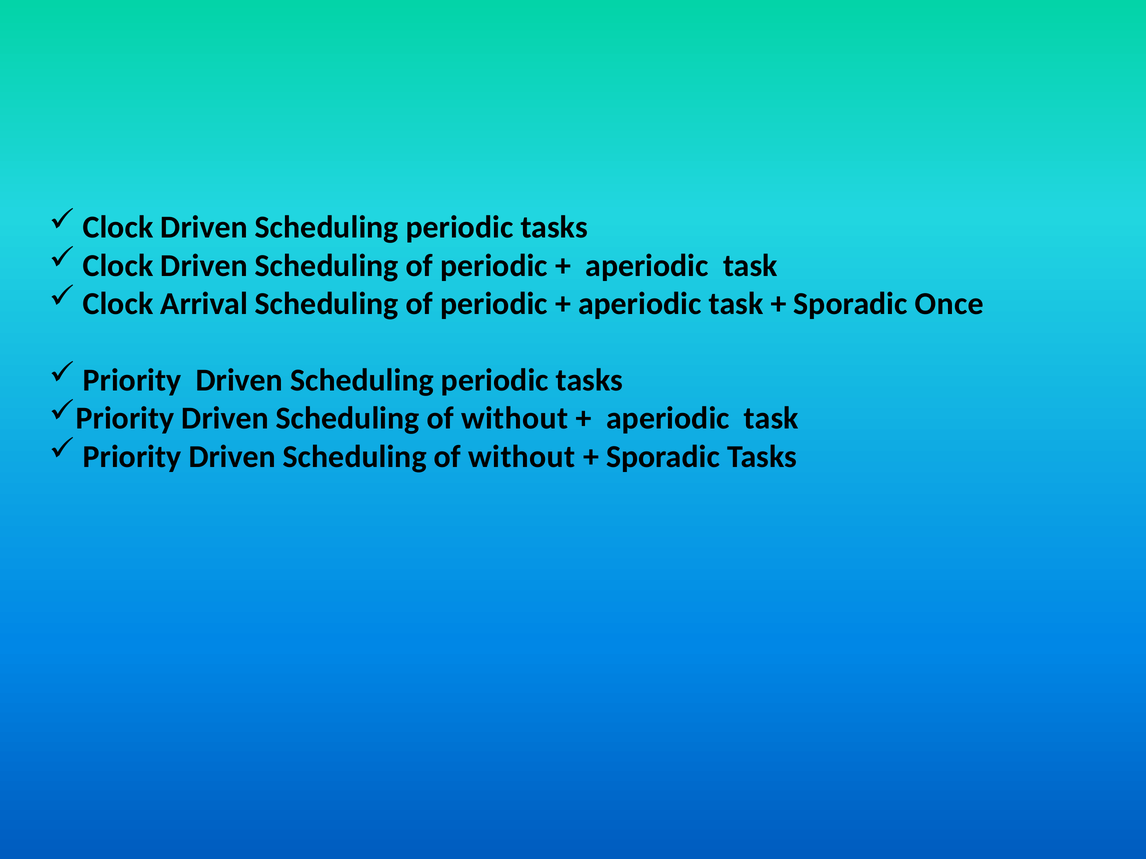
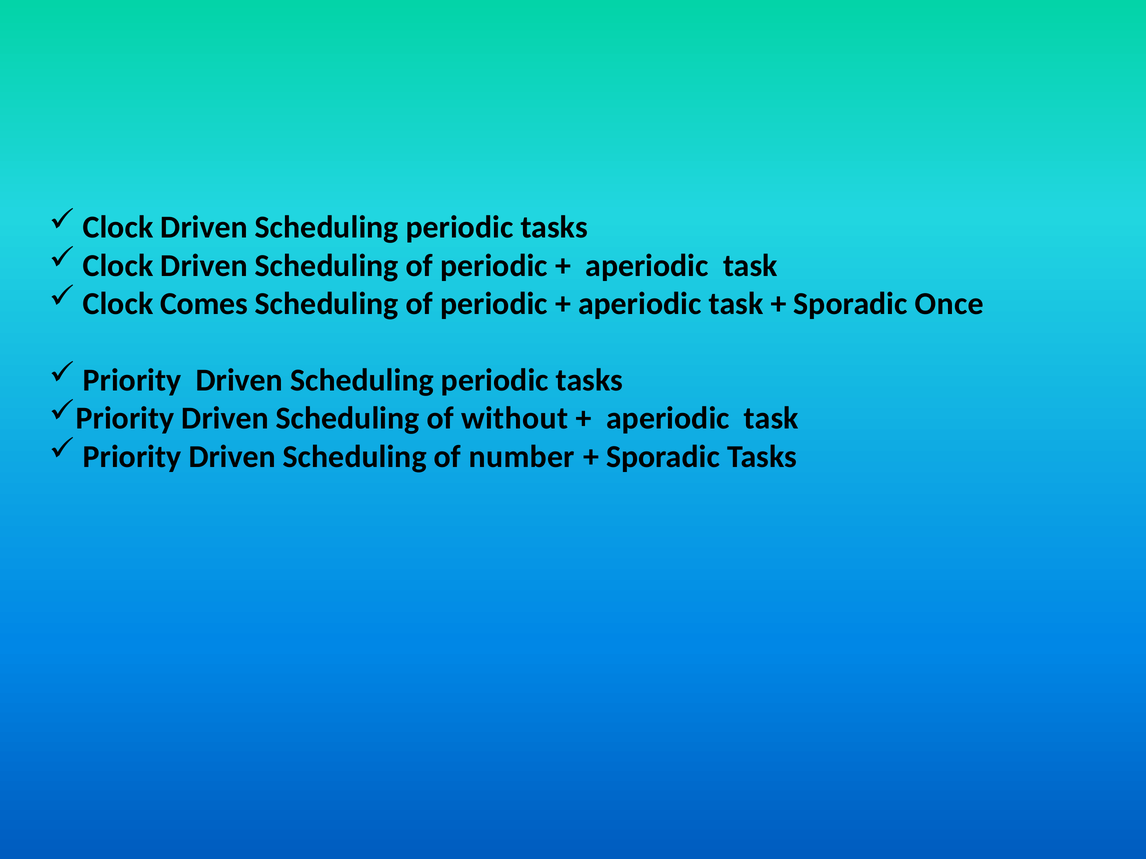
Arrival: Arrival -> Comes
without at (522, 457): without -> number
